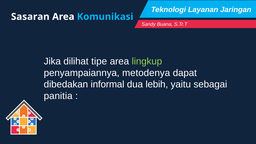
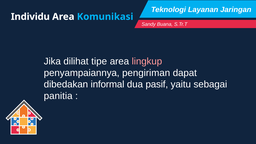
Sasaran: Sasaran -> Individu
lingkup colour: light green -> pink
metodenya: metodenya -> pengiriman
lebih: lebih -> pasif
